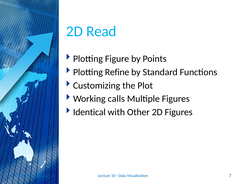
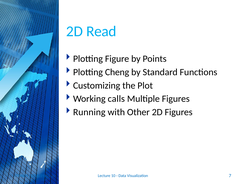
Refine: Refine -> Cheng
Identical: Identical -> Running
